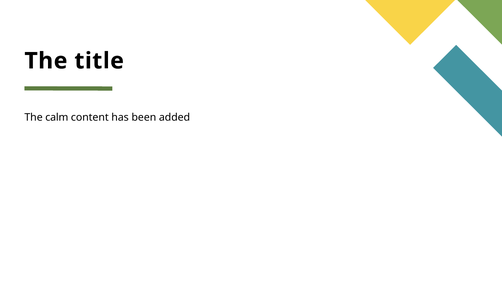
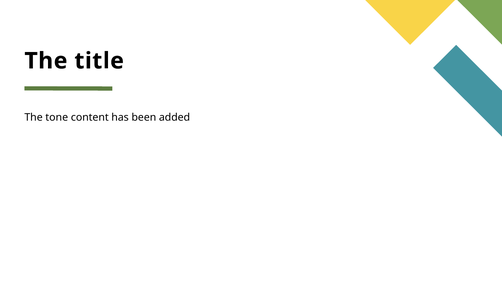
calm: calm -> tone
